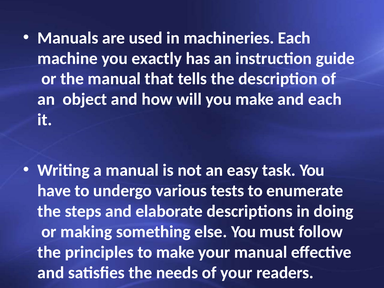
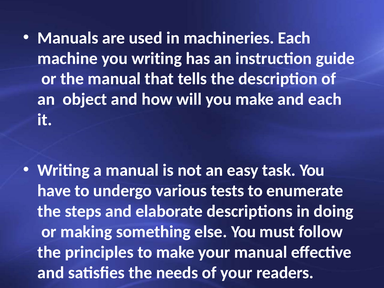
you exactly: exactly -> writing
